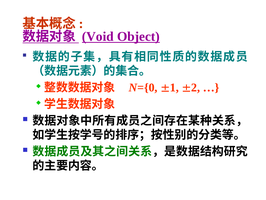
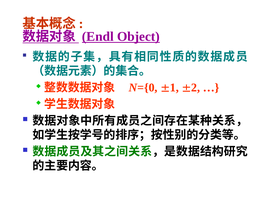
Void: Void -> Endl
